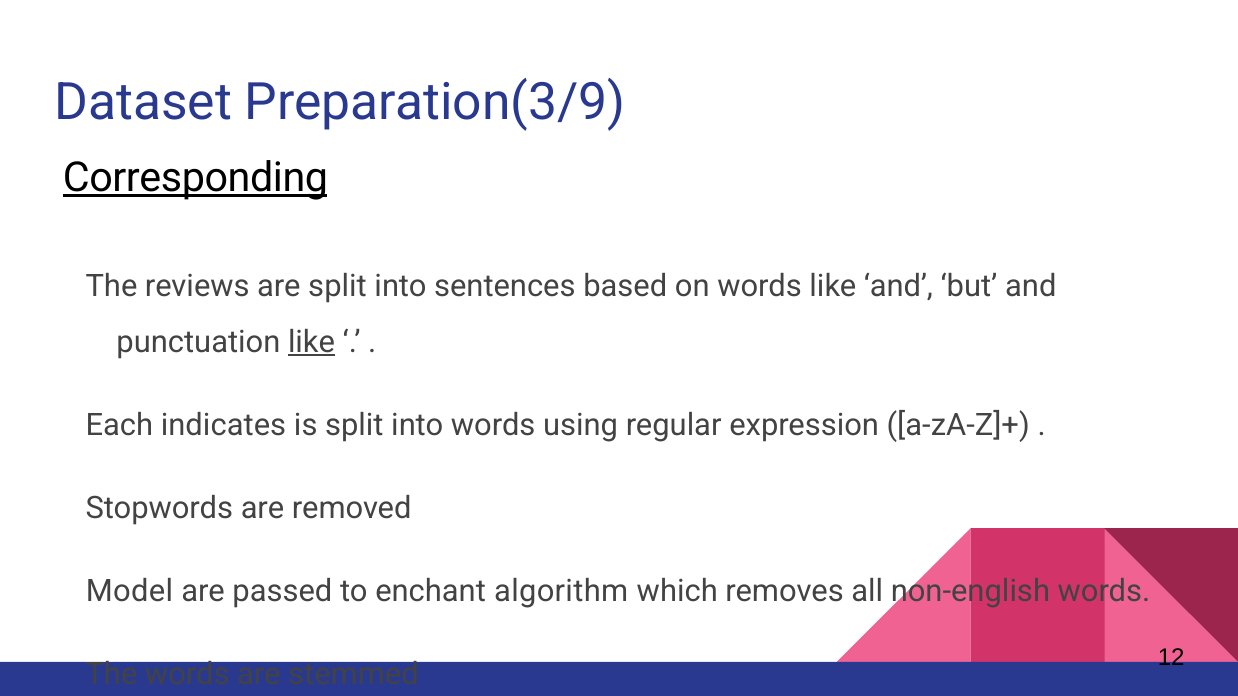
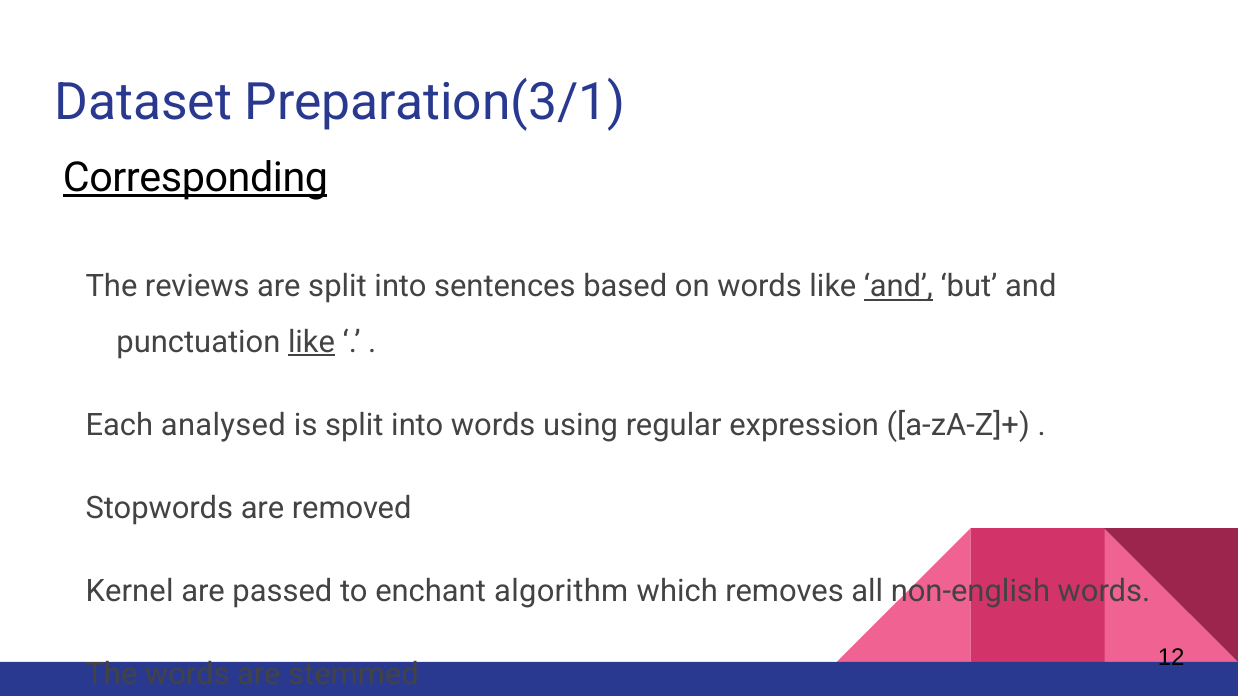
Preparation(3/9: Preparation(3/9 -> Preparation(3/1
and at (898, 287) underline: none -> present
indicates: indicates -> analysed
Model: Model -> Kernel
